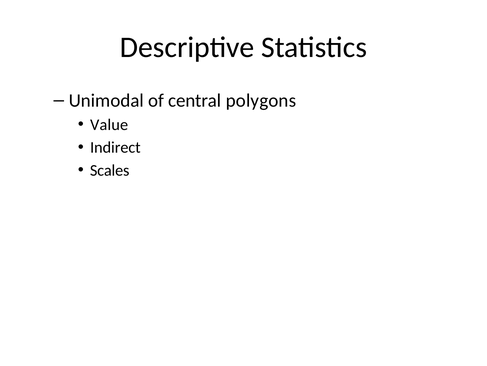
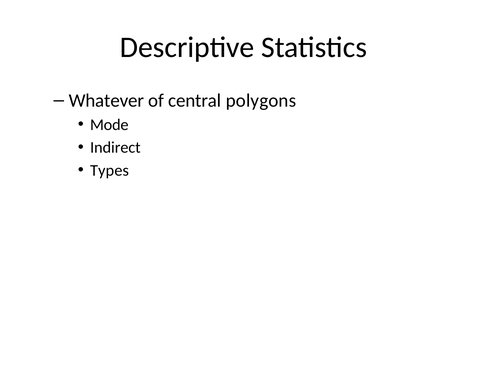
Unimodal: Unimodal -> Whatever
Value: Value -> Mode
Scales: Scales -> Types
